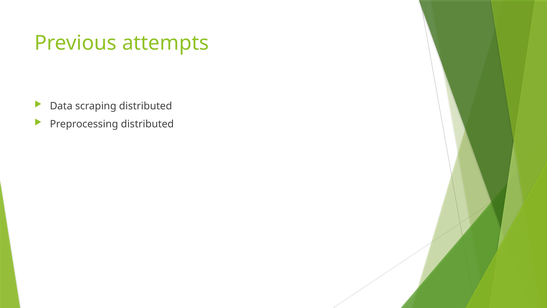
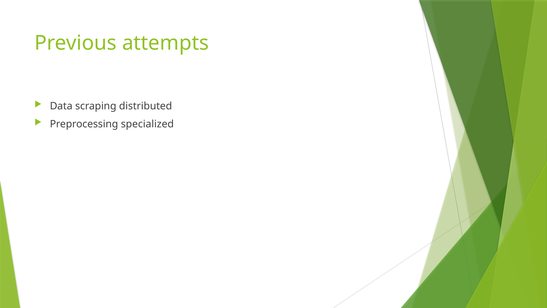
Preprocessing distributed: distributed -> specialized
